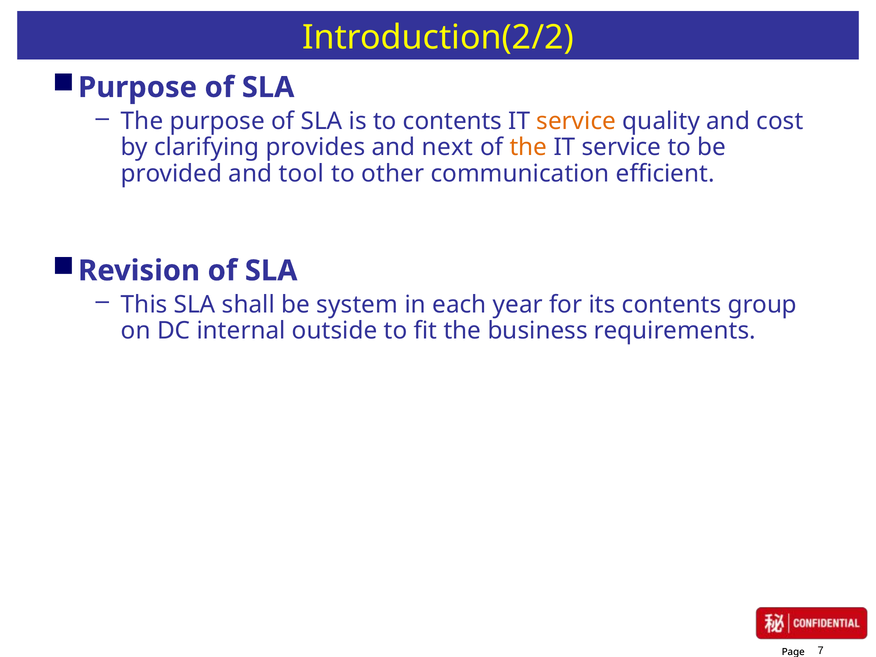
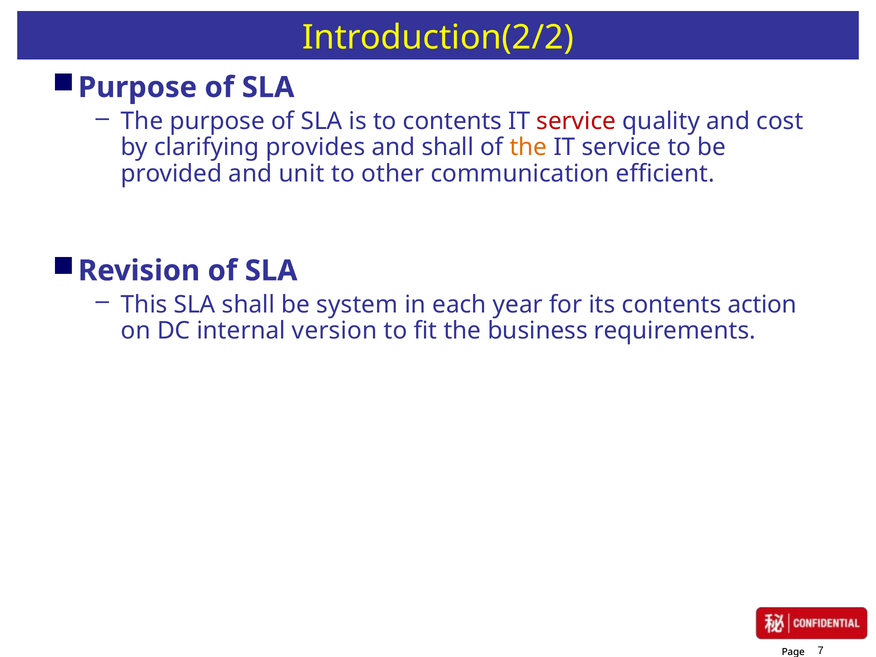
service at (576, 121) colour: orange -> red
and next: next -> shall
tool: tool -> unit
group: group -> action
outside: outside -> version
